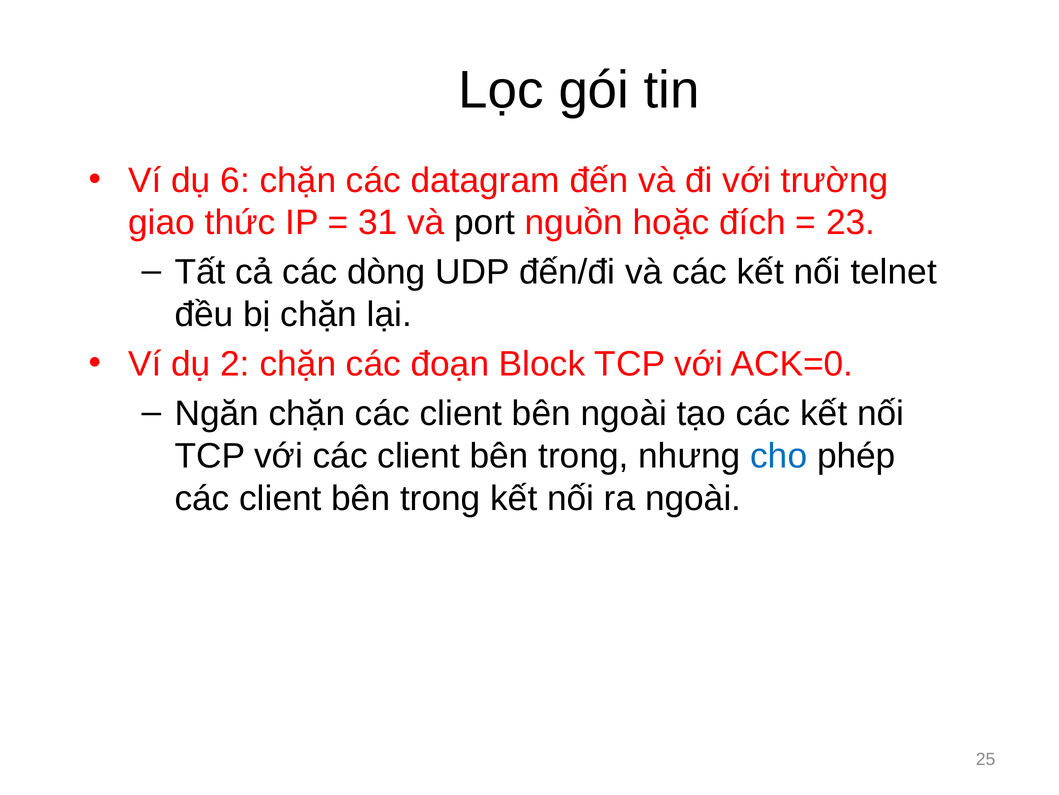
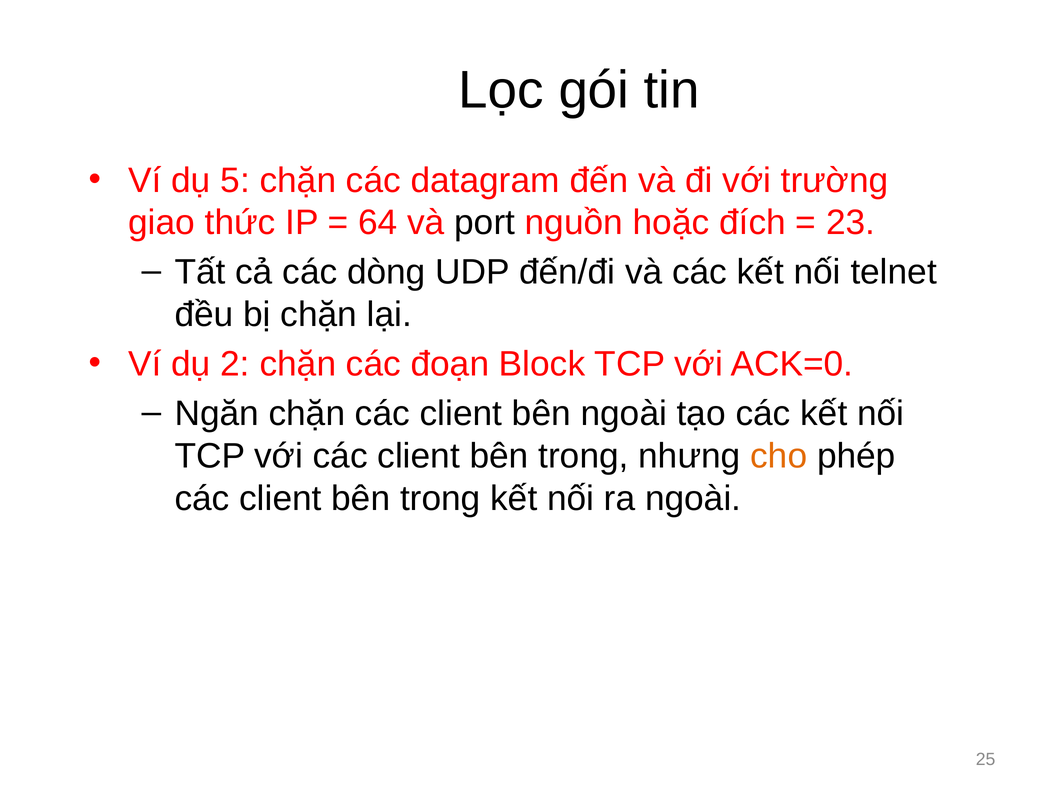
6: 6 -> 5
31: 31 -> 64
cho colour: blue -> orange
